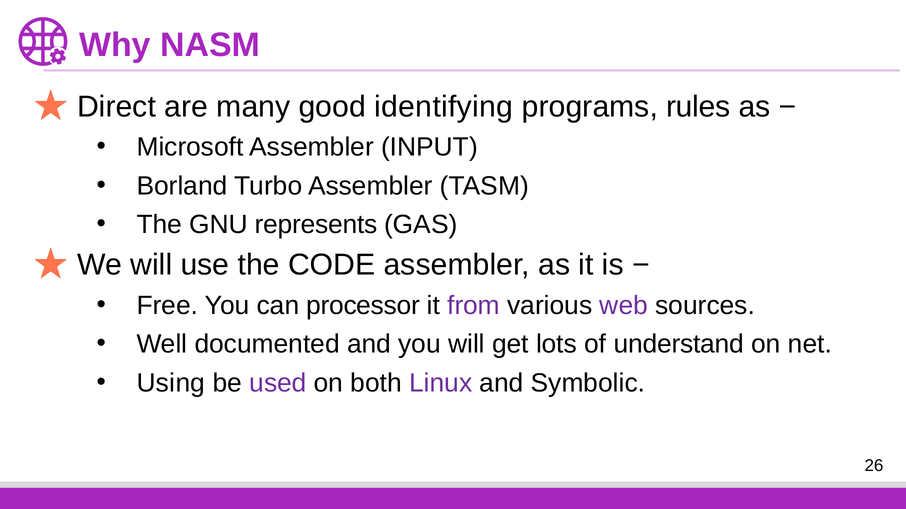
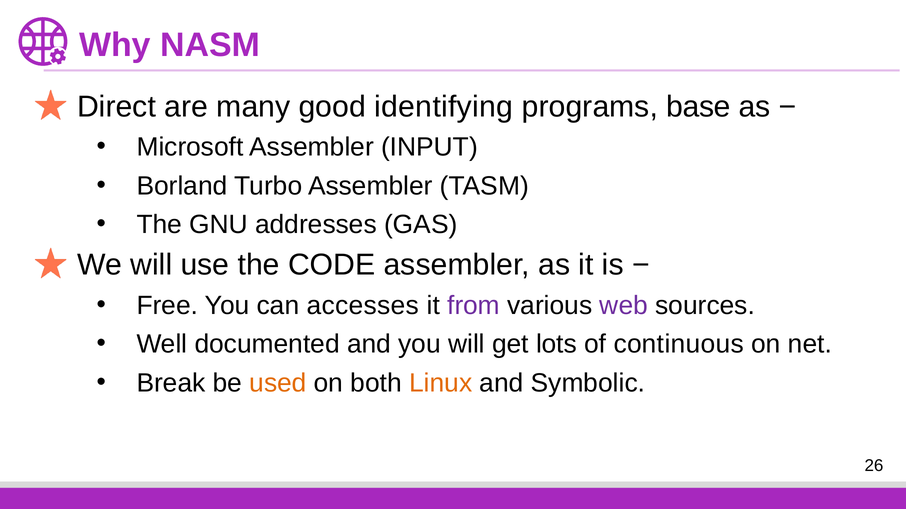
rules: rules -> base
represents: represents -> addresses
processor: processor -> accesses
understand: understand -> continuous
Using: Using -> Break
used colour: purple -> orange
Linux colour: purple -> orange
